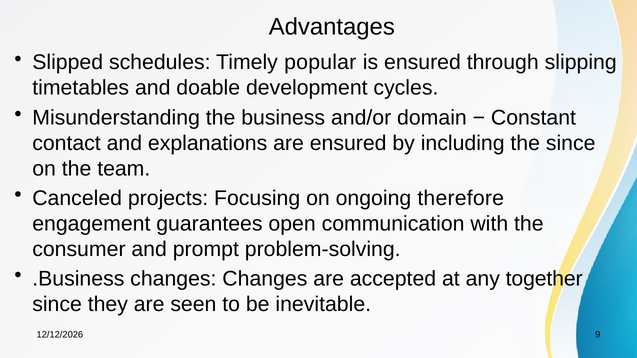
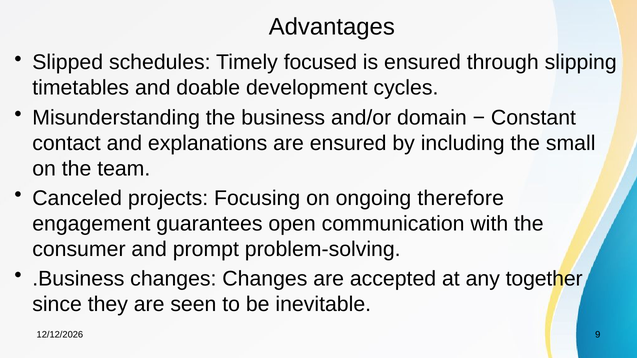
popular: popular -> focused
the since: since -> small
